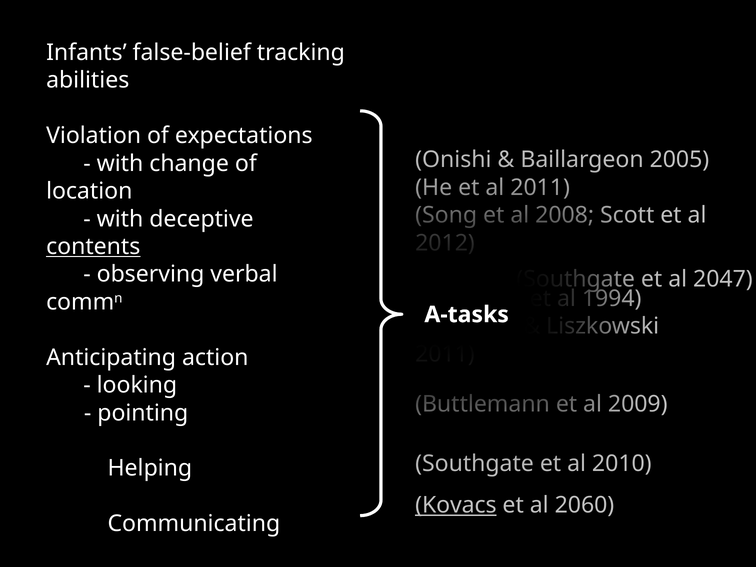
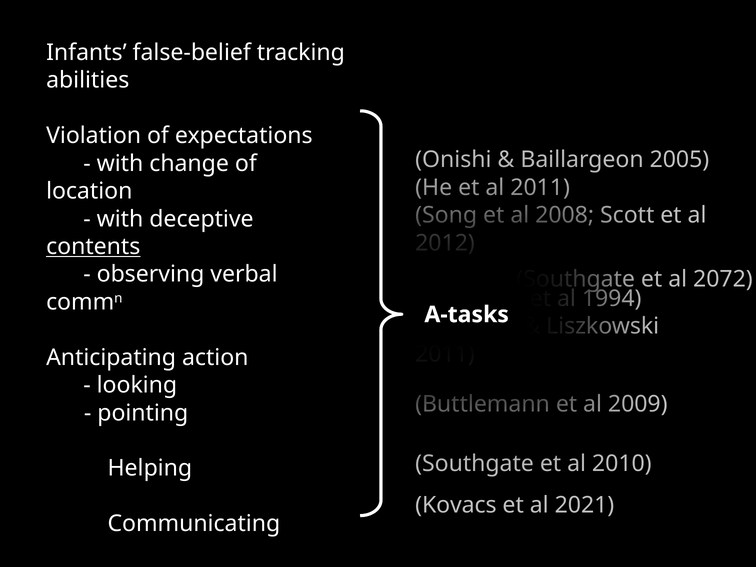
2047: 2047 -> 2072
Kovacs underline: present -> none
2060: 2060 -> 2021
